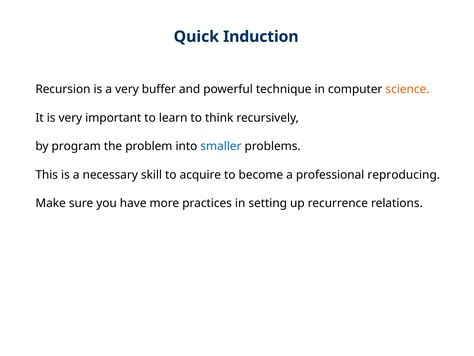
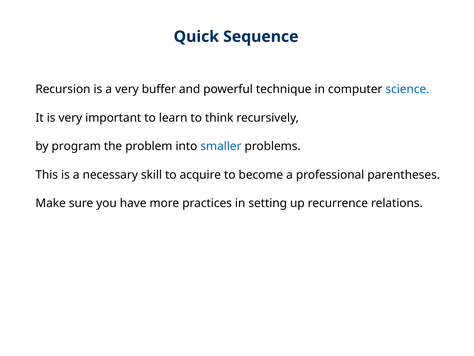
Induction: Induction -> Sequence
science colour: orange -> blue
reproducing: reproducing -> parentheses
